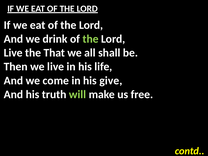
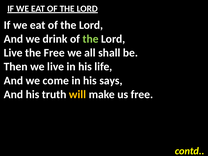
the That: That -> Free
give: give -> says
will colour: light green -> yellow
